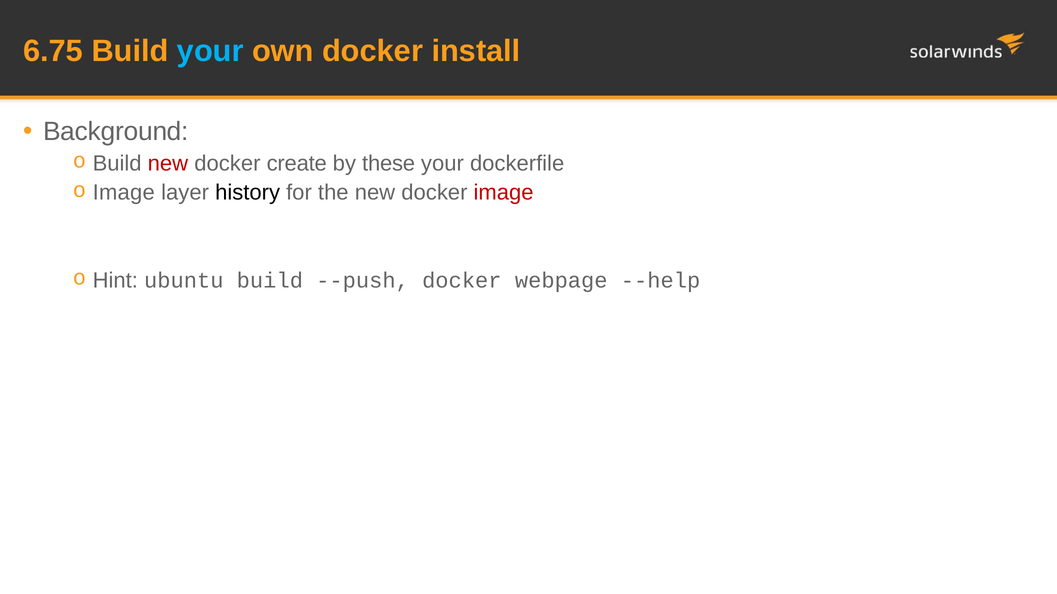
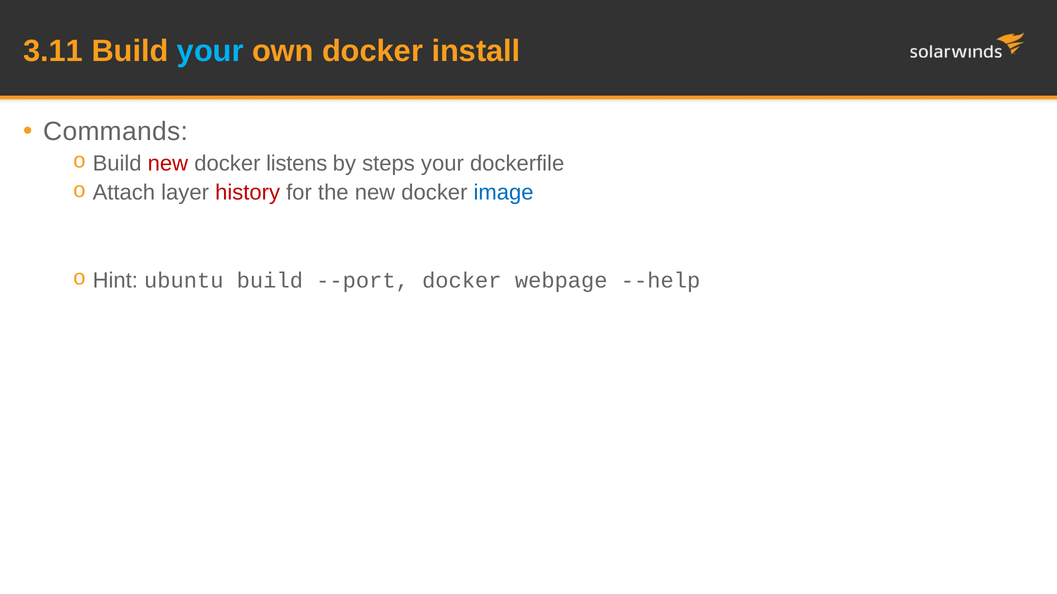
6.75: 6.75 -> 3.11
Background: Background -> Commands
create: create -> listens
these: these -> steps
Image at (124, 193): Image -> Attach
history colour: black -> red
image at (504, 193) colour: red -> blue
--push: --push -> --port
